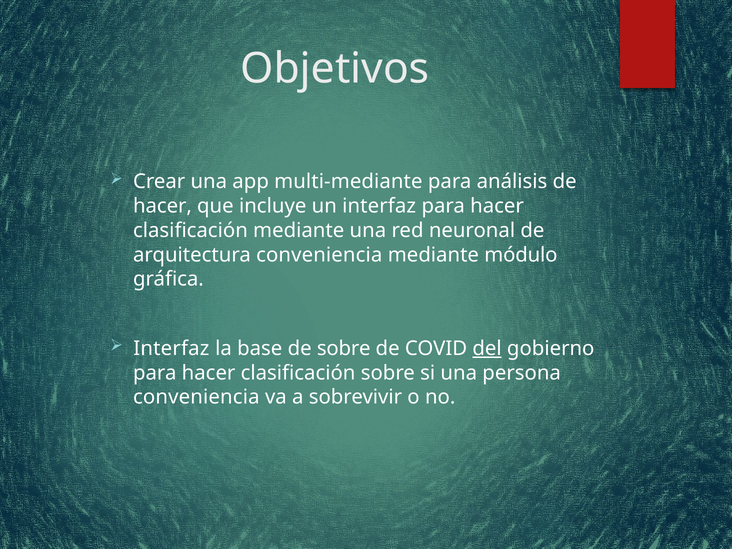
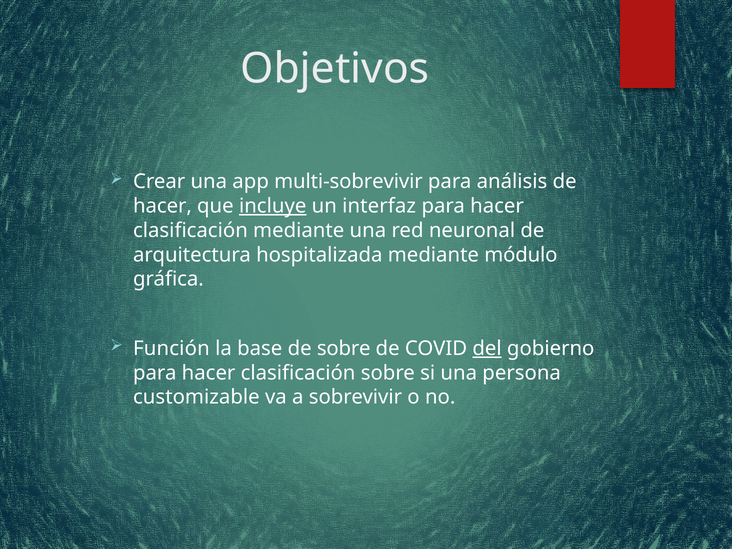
multi-mediante: multi-mediante -> multi-sobrevivir
incluye underline: none -> present
arquitectura conveniencia: conveniencia -> hospitalizada
Interfaz at (171, 348): Interfaz -> Función
conveniencia at (196, 397): conveniencia -> customizable
